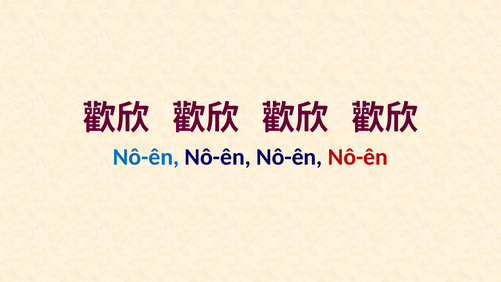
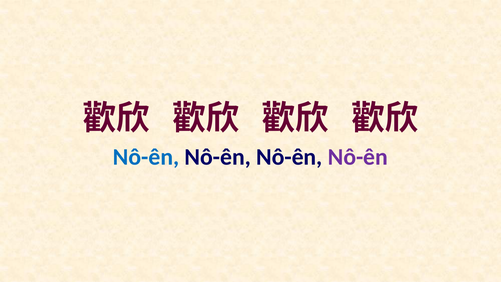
Nô-ên at (358, 157) colour: red -> purple
